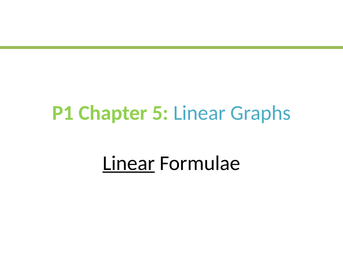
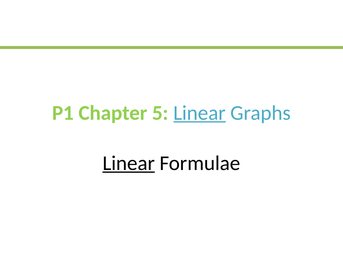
Linear at (200, 113) underline: none -> present
